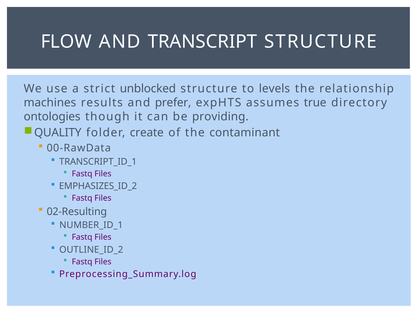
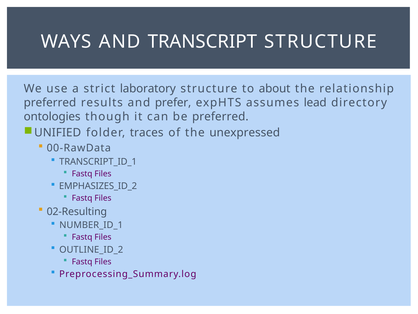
FLOW: FLOW -> WAYS
unblocked: unblocked -> laboratory
levels: levels -> about
machines at (50, 102): machines -> preferred
true: true -> lead
be providing: providing -> preferred
QUALITY: QUALITY -> UNIFIED
create: create -> traces
contaminant: contaminant -> unexpressed
